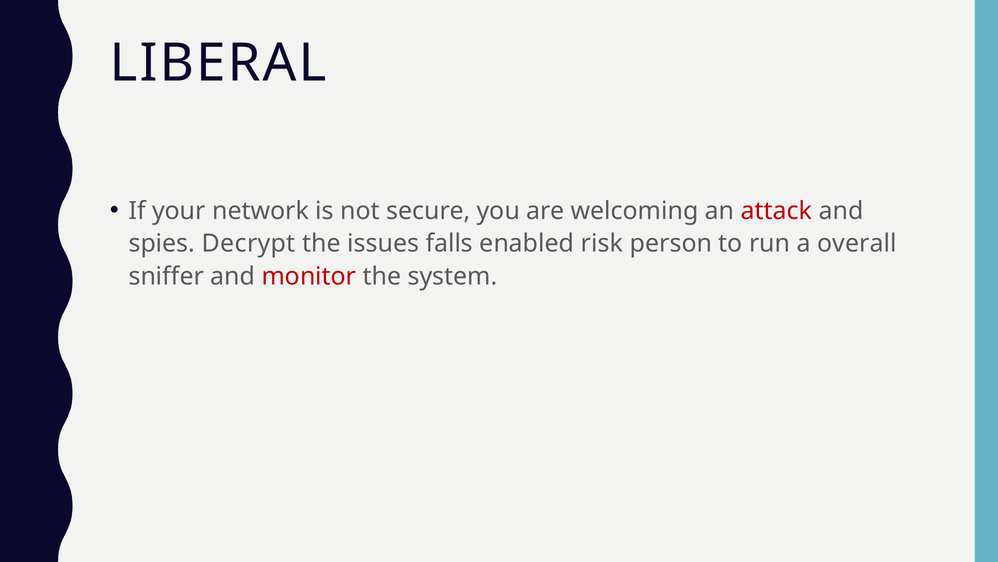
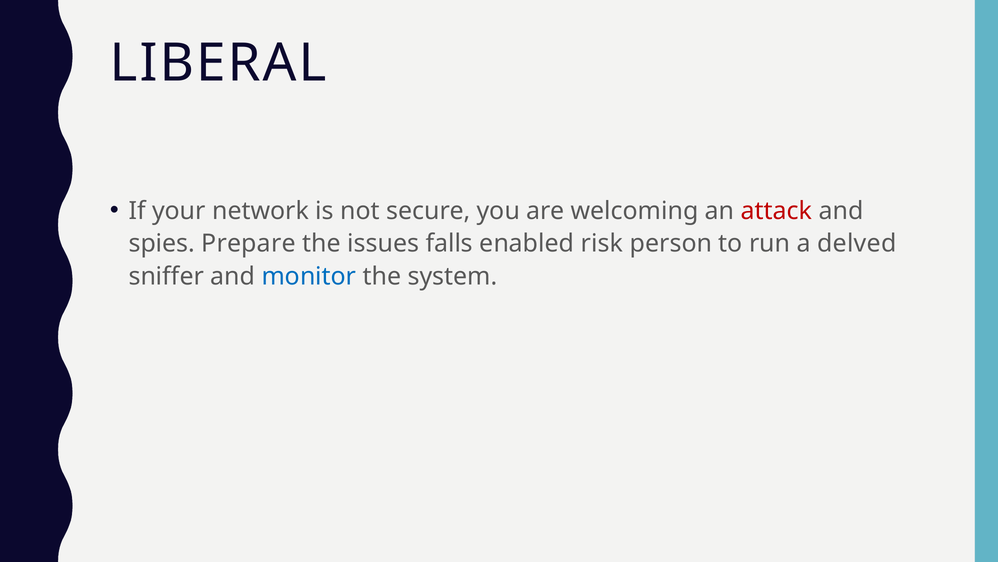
Decrypt: Decrypt -> Prepare
overall: overall -> delved
monitor colour: red -> blue
